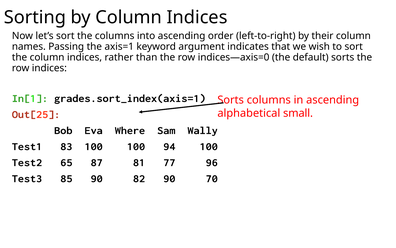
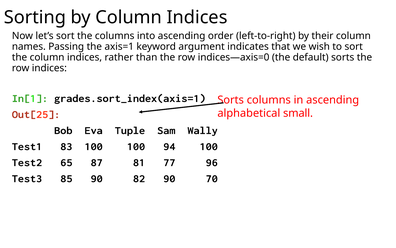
Where: Where -> Tuple
